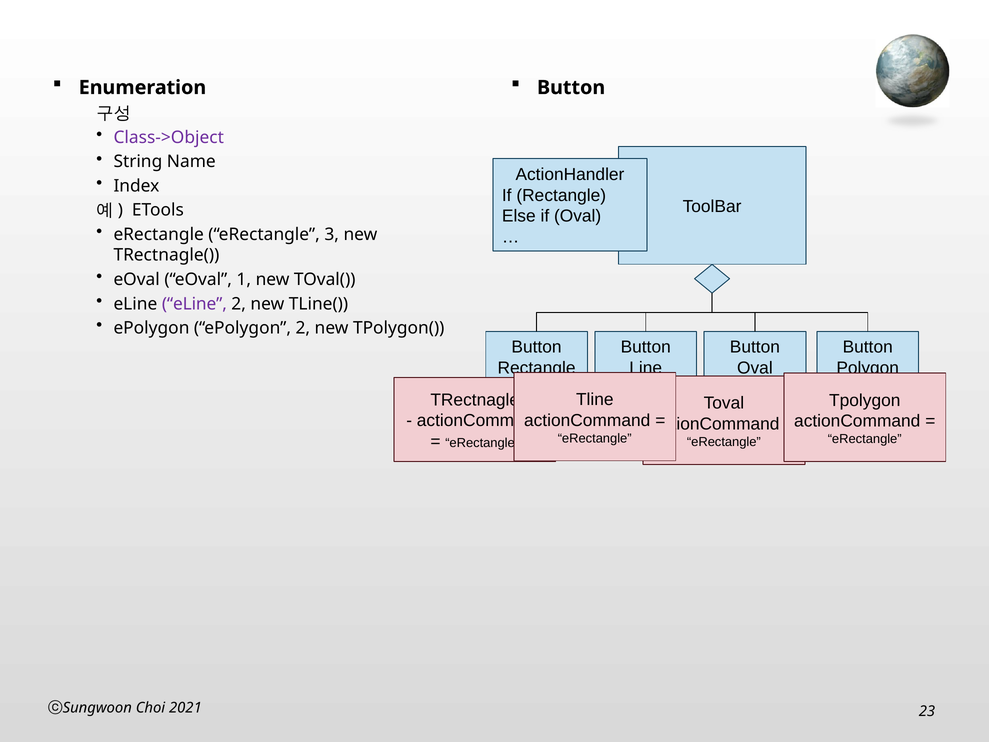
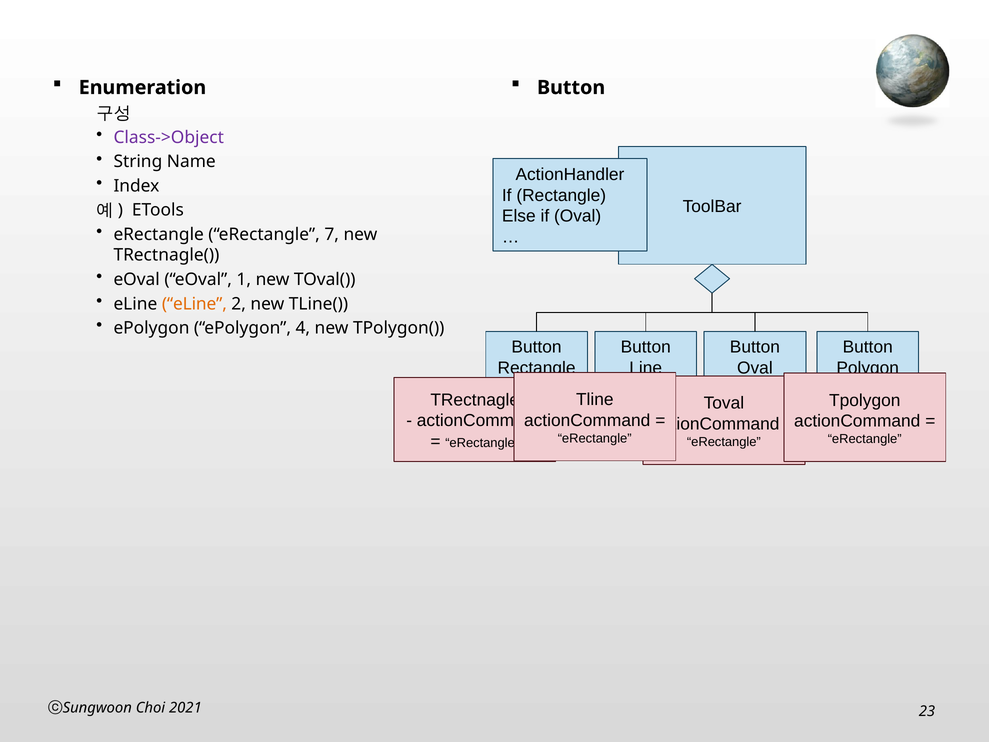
3: 3 -> 7
eLine at (194, 304) colour: purple -> orange
ePolygon 2: 2 -> 4
